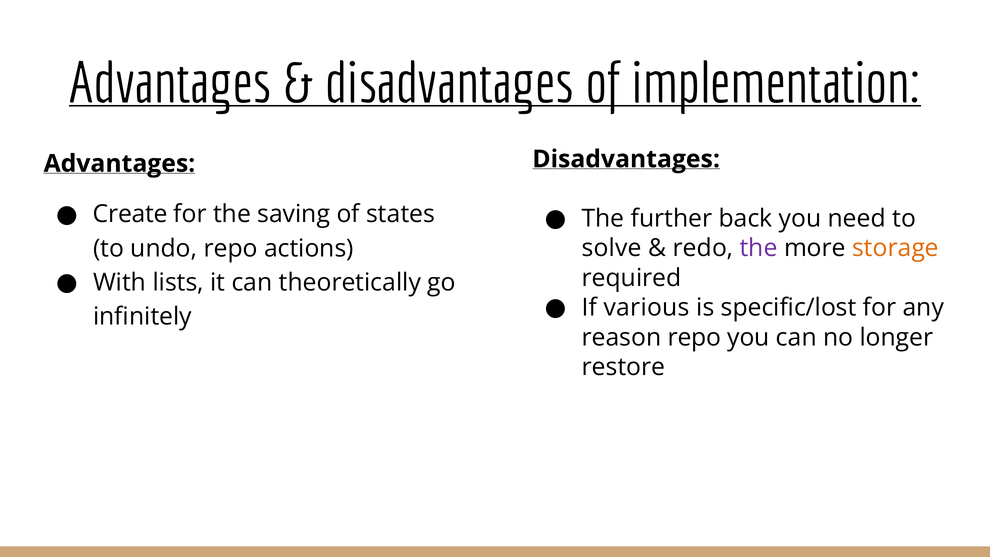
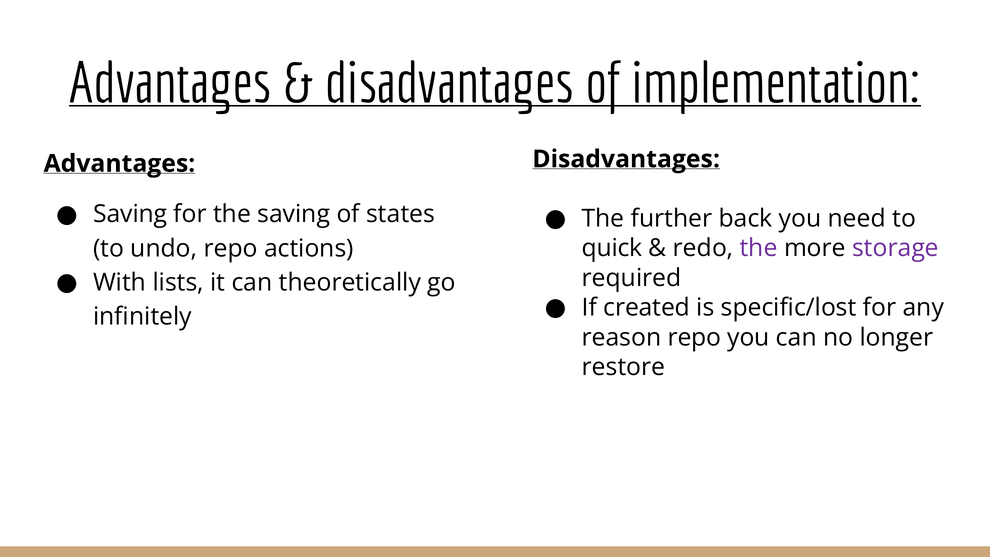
Create at (130, 214): Create -> Saving
solve: solve -> quick
storage colour: orange -> purple
various: various -> created
